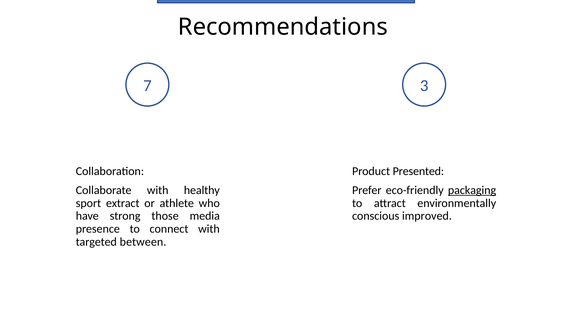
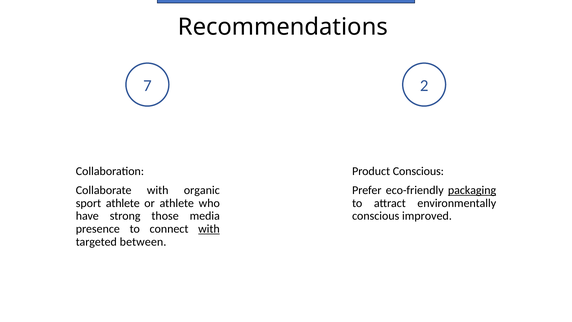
3: 3 -> 2
Product Presented: Presented -> Conscious
healthy: healthy -> organic
sport extract: extract -> athlete
with at (209, 229) underline: none -> present
